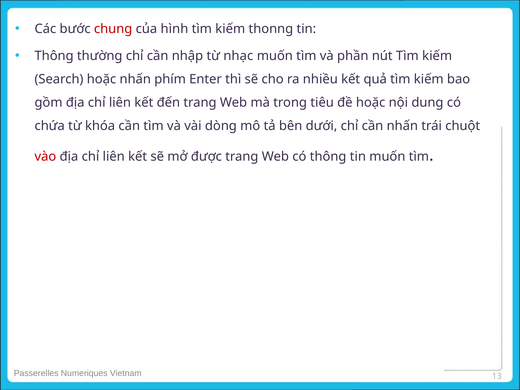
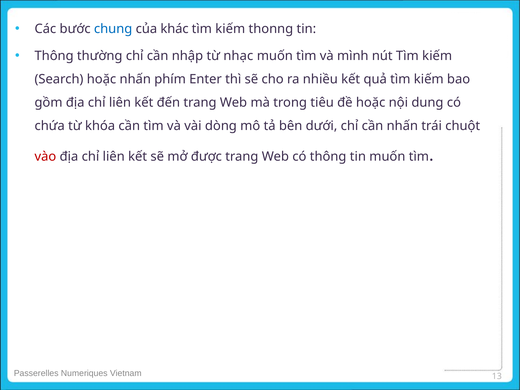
chung colour: red -> blue
hình: hình -> khác
phần: phần -> mình
